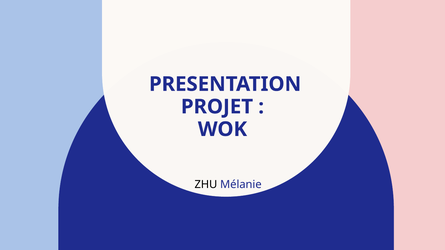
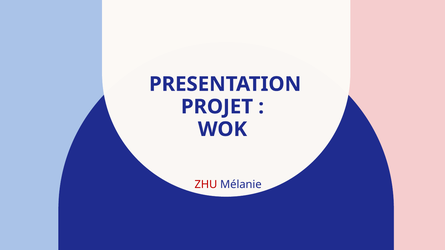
ZHU colour: black -> red
